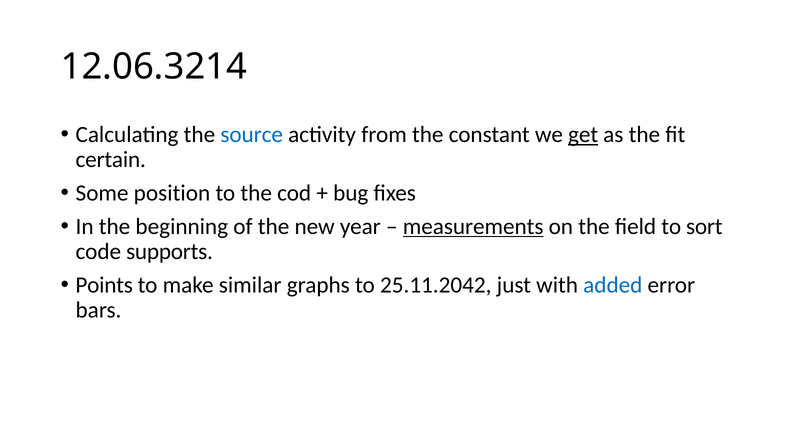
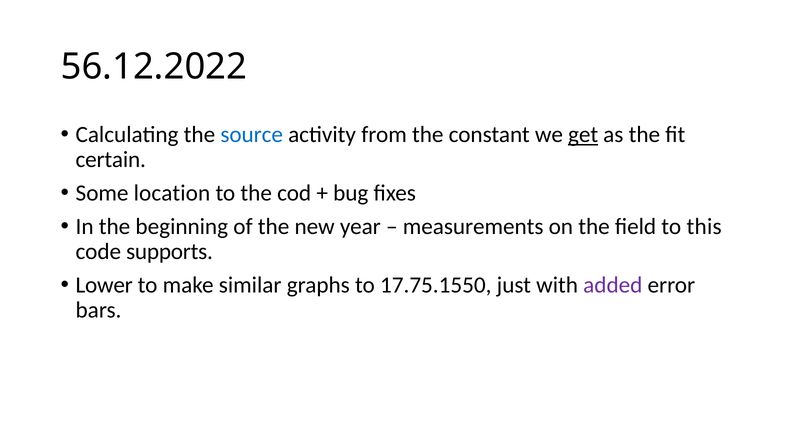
12.06.3214: 12.06.3214 -> 56.12.2022
position: position -> location
measurements underline: present -> none
sort: sort -> this
Points: Points -> Lower
25.11.2042: 25.11.2042 -> 17.75.1550
added colour: blue -> purple
